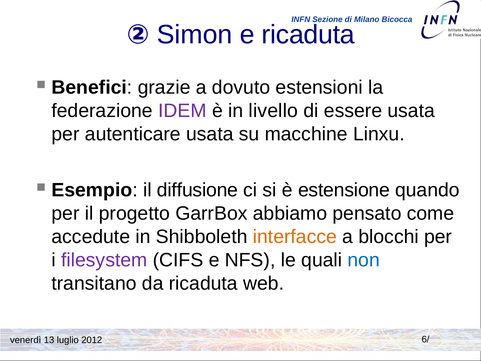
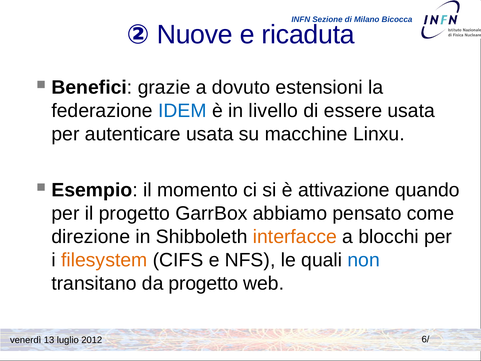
Simon: Simon -> Nuove
IDEM colour: purple -> blue
diffusione: diffusione -> momento
estensione: estensione -> attivazione
accedute: accedute -> direzione
filesystem colour: purple -> orange
da ricaduta: ricaduta -> progetto
